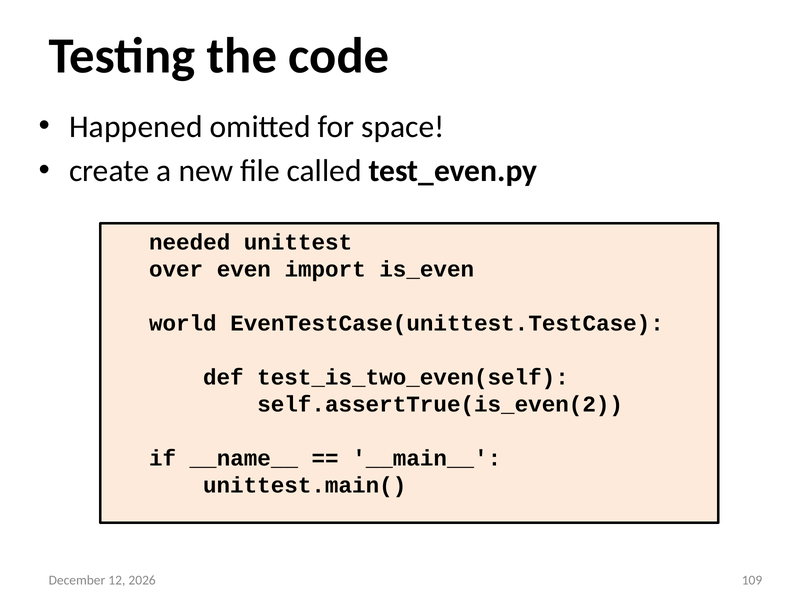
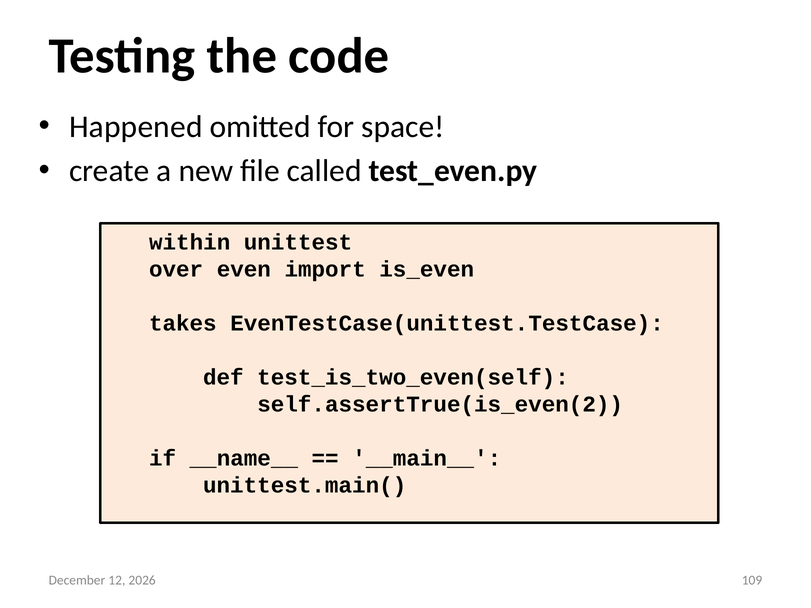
needed: needed -> within
world: world -> takes
